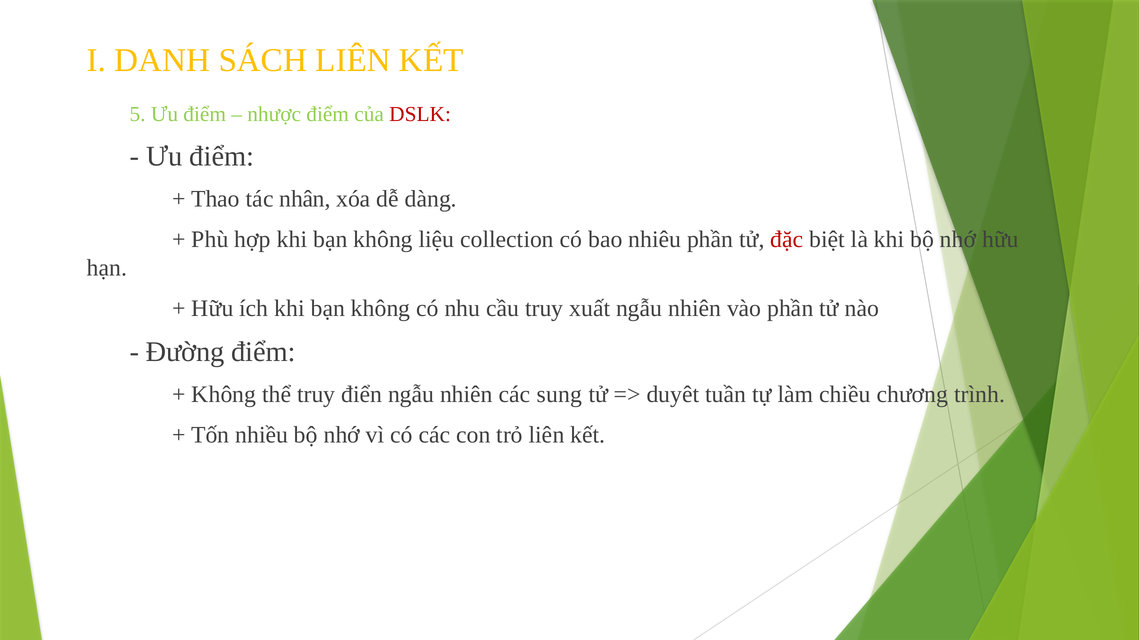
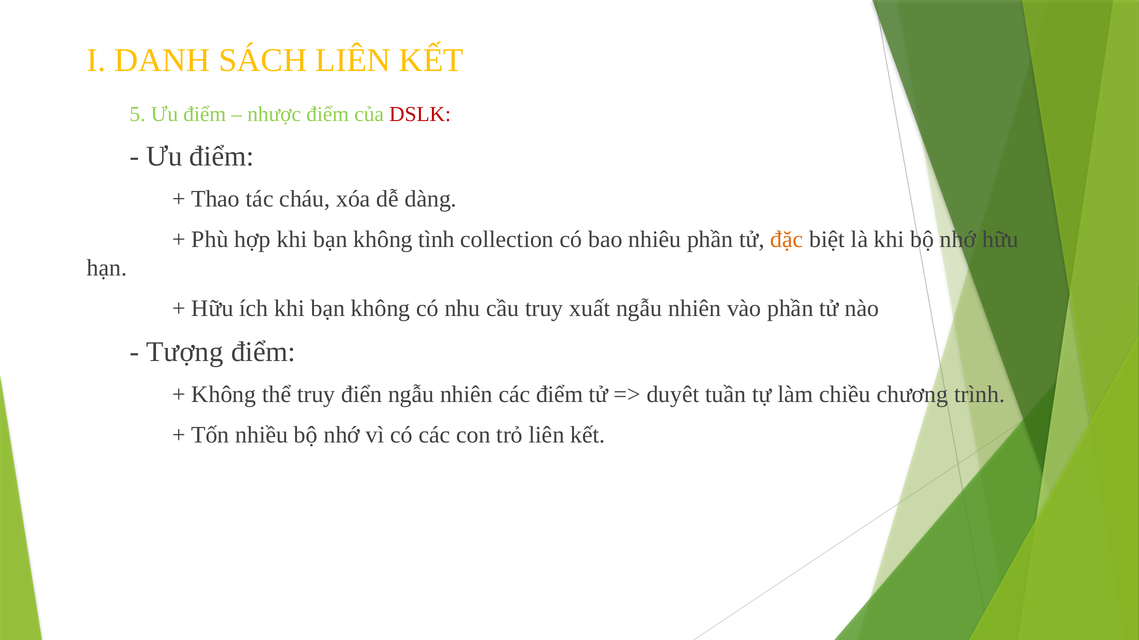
nhân: nhân -> cháu
liệu: liệu -> tình
đặc colour: red -> orange
Đường: Đường -> Tượng
các sung: sung -> điểm
